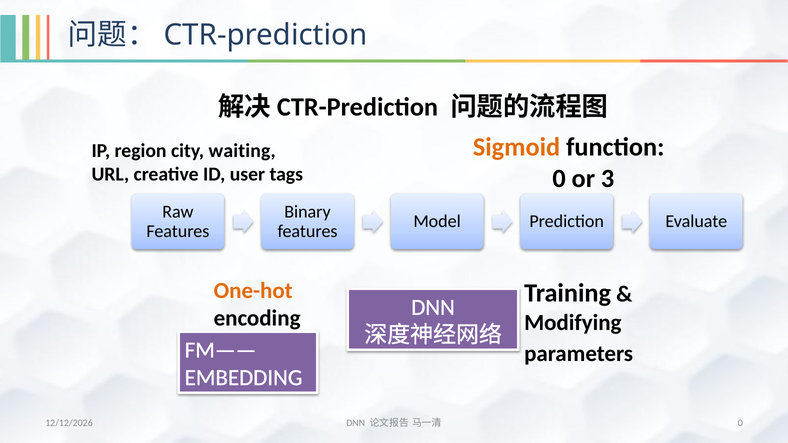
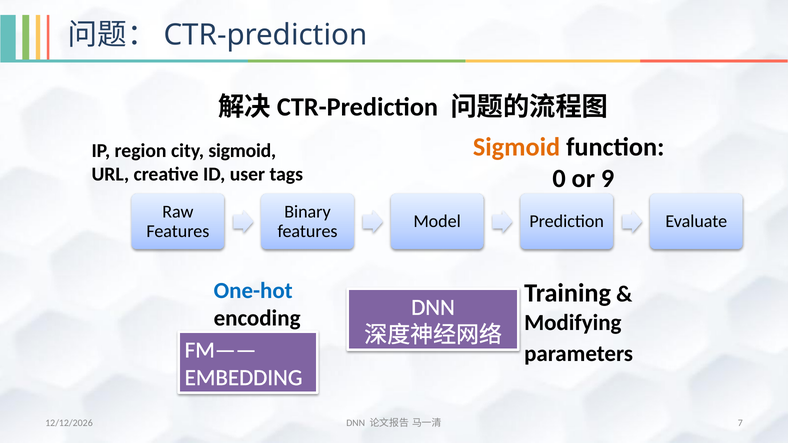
city waiting: waiting -> sigmoid
3: 3 -> 9
One-hot colour: orange -> blue
0 at (740, 423): 0 -> 7
